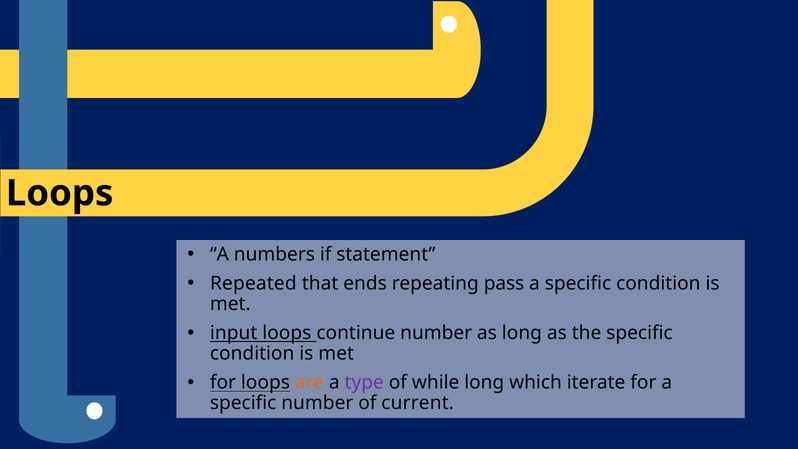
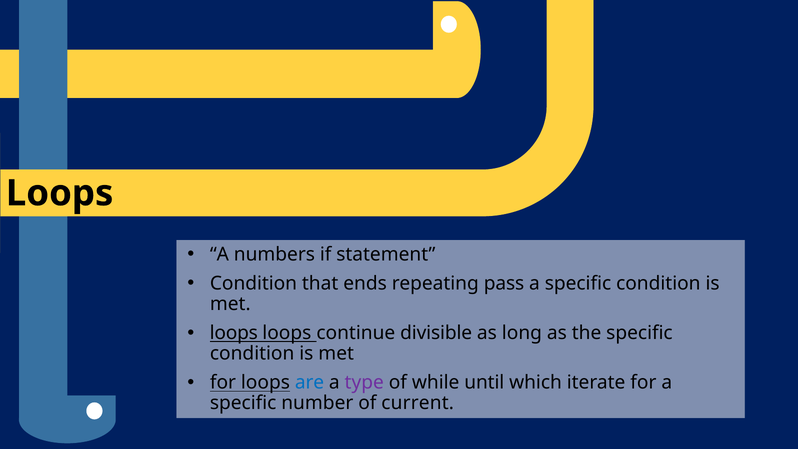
Repeated at (253, 283): Repeated -> Condition
input at (234, 333): input -> loops
continue number: number -> divisible
are colour: orange -> blue
while long: long -> until
